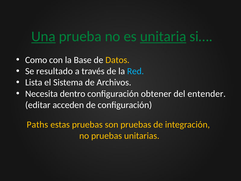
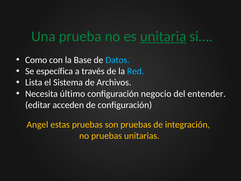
Una underline: present -> none
Datos colour: yellow -> light blue
resultado: resultado -> específica
dentro: dentro -> último
obtener: obtener -> negocio
Paths: Paths -> Angel
